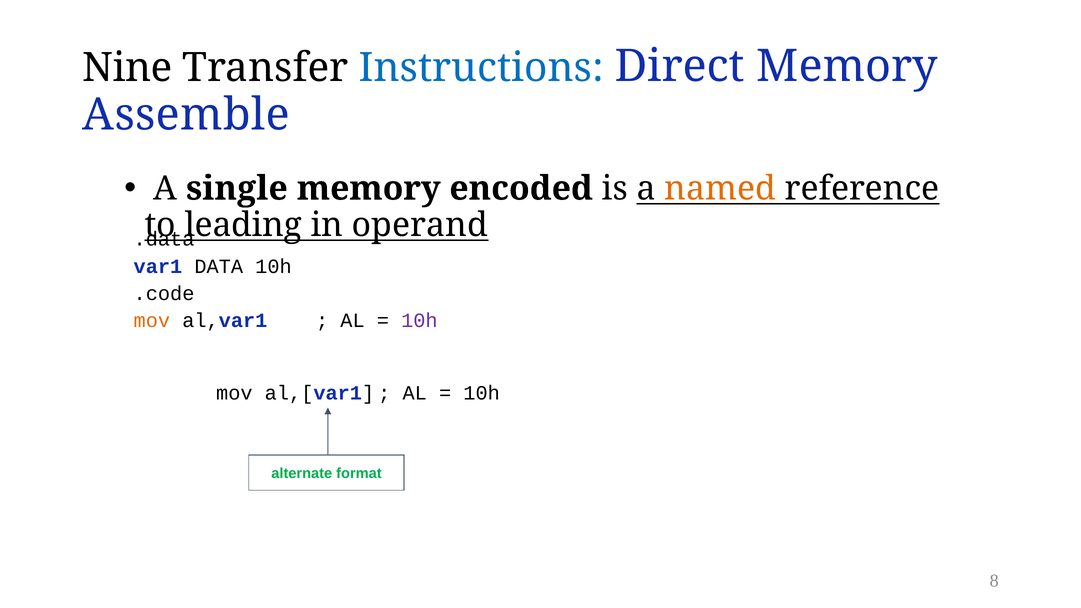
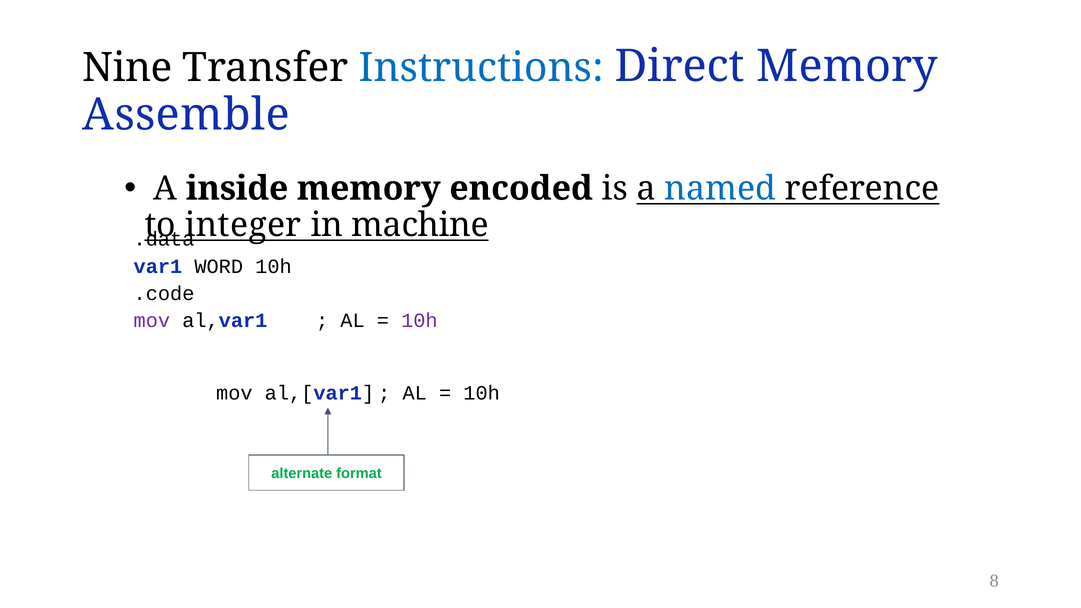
single: single -> inside
named colour: orange -> blue
leading: leading -> integer
operand: operand -> machine
DATA: DATA -> WORD
mov at (152, 321) colour: orange -> purple
